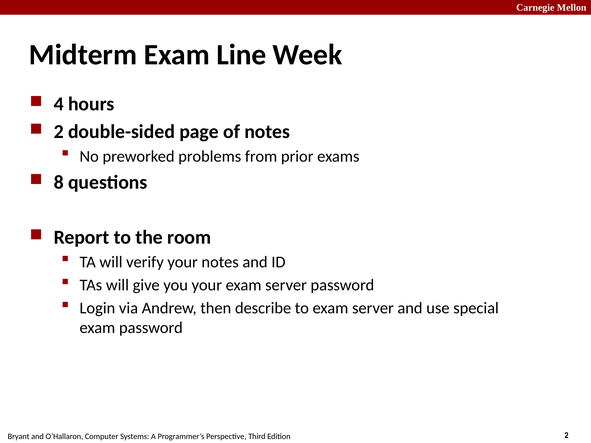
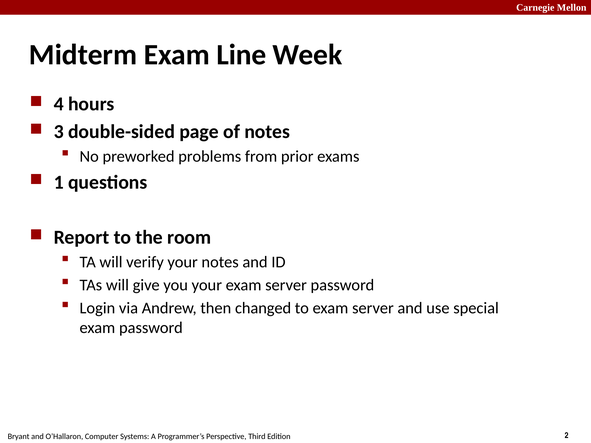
2 at (59, 132): 2 -> 3
8: 8 -> 1
describe: describe -> changed
